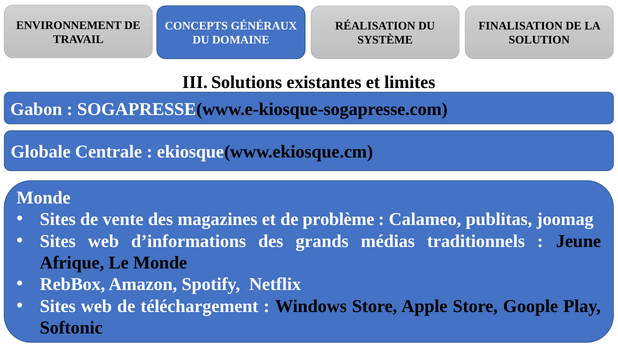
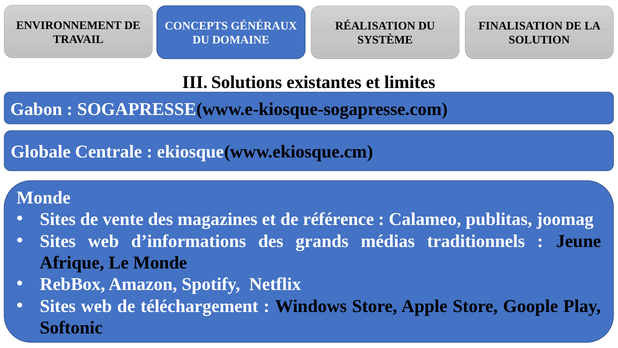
problème: problème -> référence
